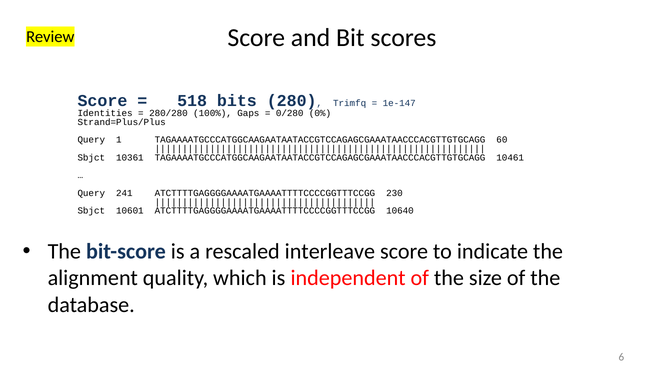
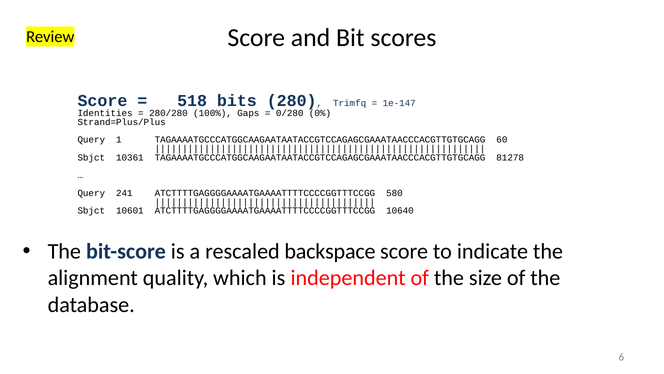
10461: 10461 -> 81278
230: 230 -> 580
interleave: interleave -> backspace
